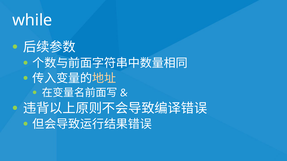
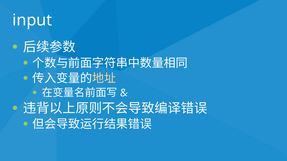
while: while -> input
